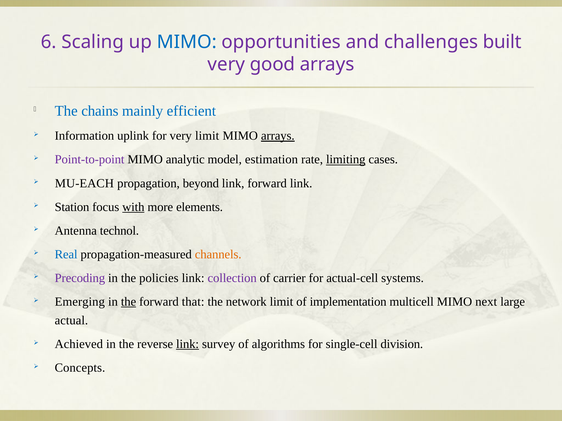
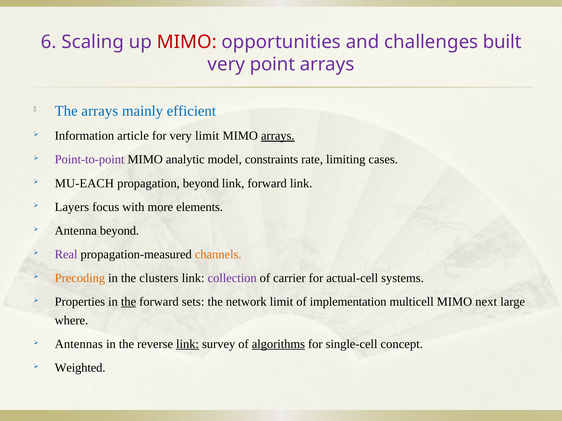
MIMO at (187, 42) colour: blue -> red
good: good -> point
The chains: chains -> arrays
uplink: uplink -> article
estimation: estimation -> constraints
limiting underline: present -> none
Station: Station -> Layers
with underline: present -> none
Antenna technol: technol -> beyond
Real colour: blue -> purple
Precoding colour: purple -> orange
policies: policies -> clusters
Emerging: Emerging -> Properties
that: that -> sets
actual: actual -> where
Achieved: Achieved -> Antennas
algorithms underline: none -> present
division: division -> concept
Concepts: Concepts -> Weighted
